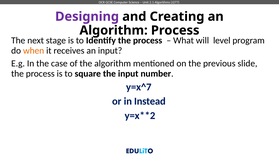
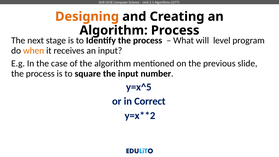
Designing colour: purple -> orange
y=x^7: y=x^7 -> y=x^5
Instead: Instead -> Correct
